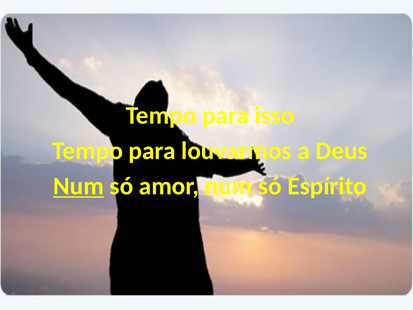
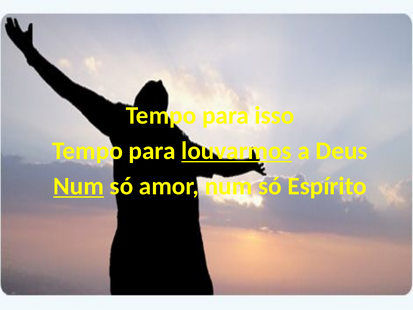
louvarmos underline: none -> present
